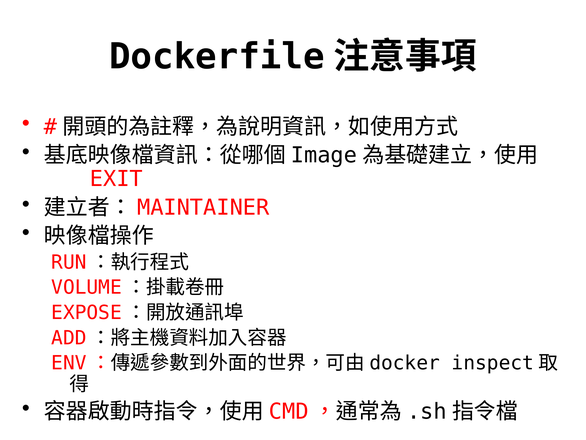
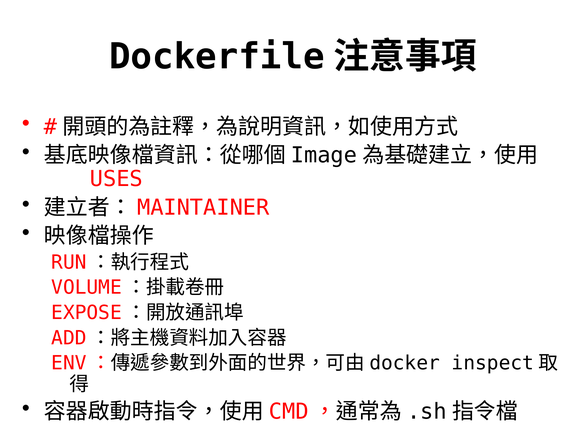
EXIT: EXIT -> USES
